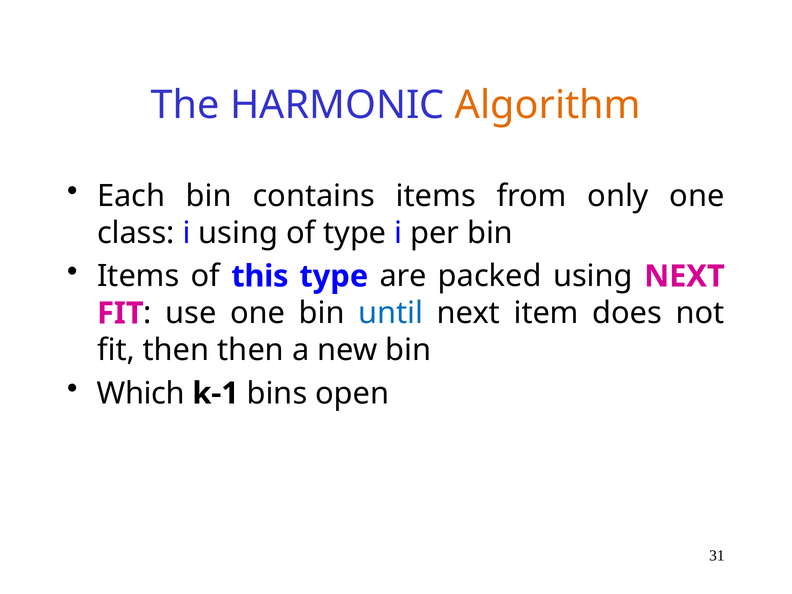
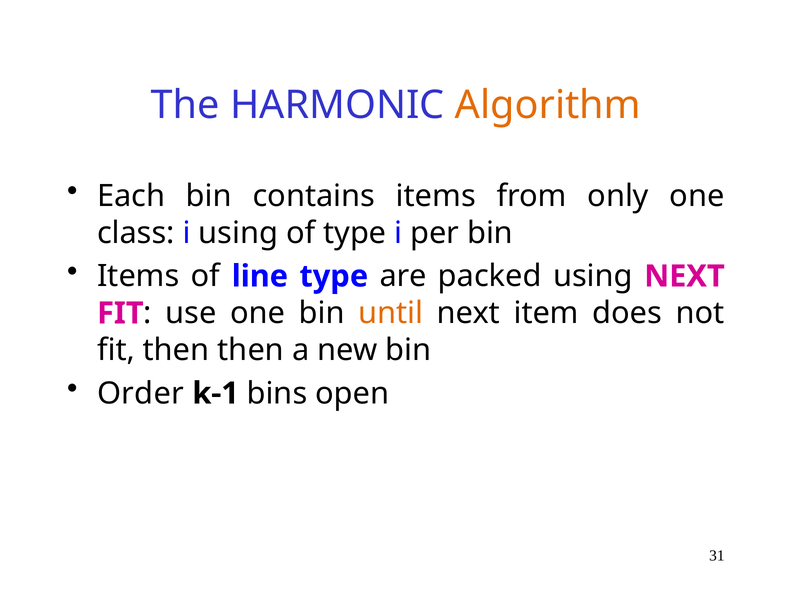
this: this -> line
until colour: blue -> orange
Which: Which -> Order
